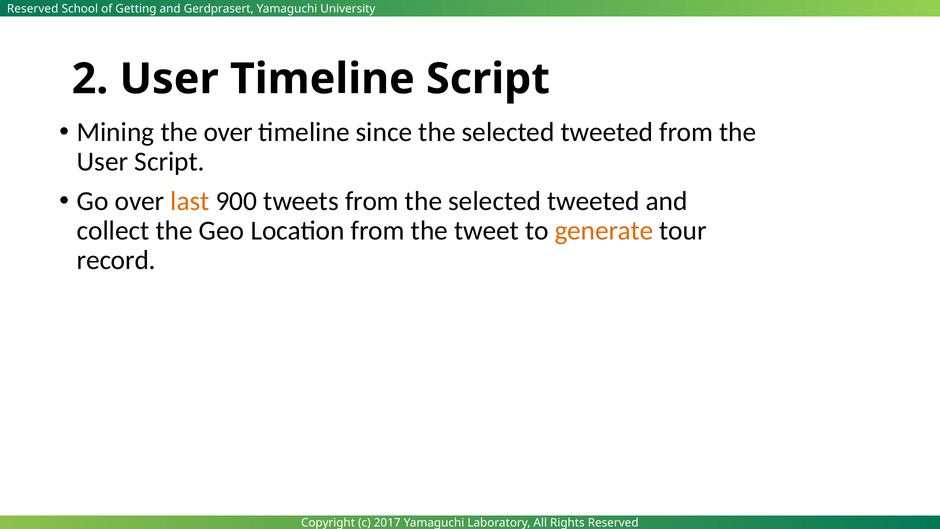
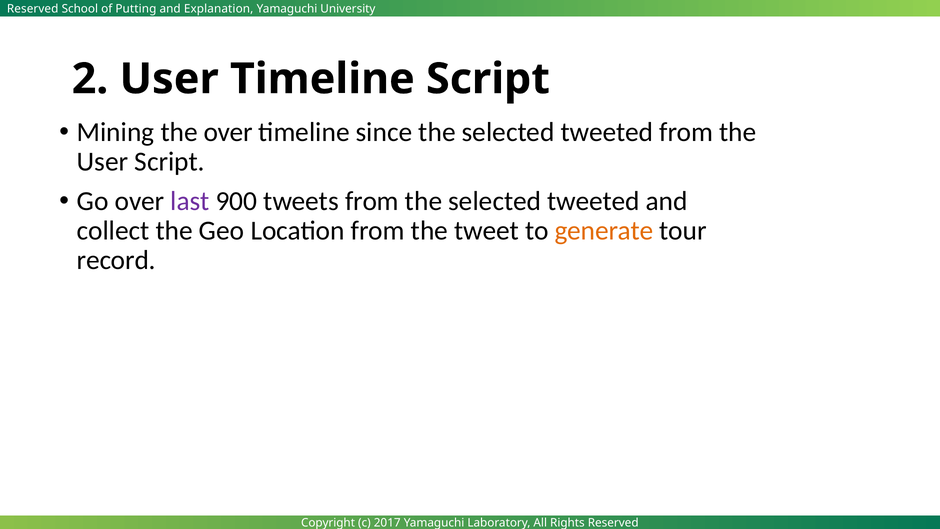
Getting: Getting -> Putting
Gerdprasert: Gerdprasert -> Explanation
last colour: orange -> purple
